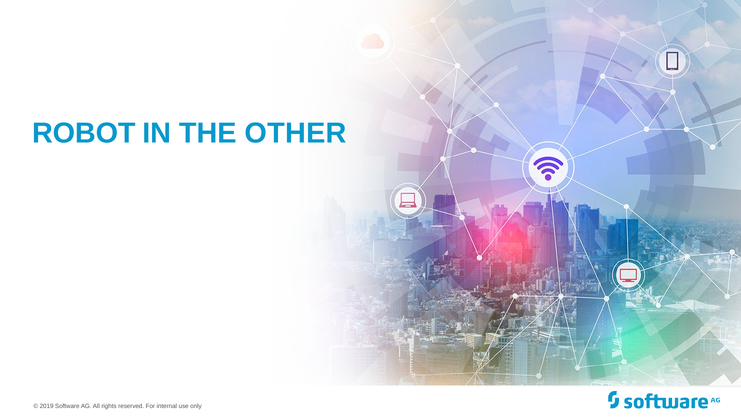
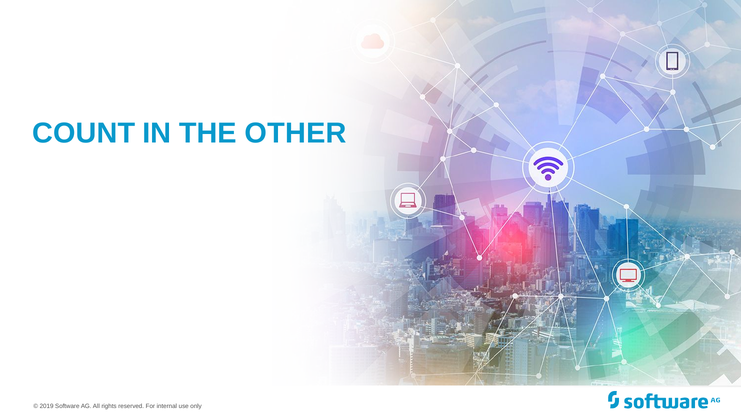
ROBOT: ROBOT -> COUNT
